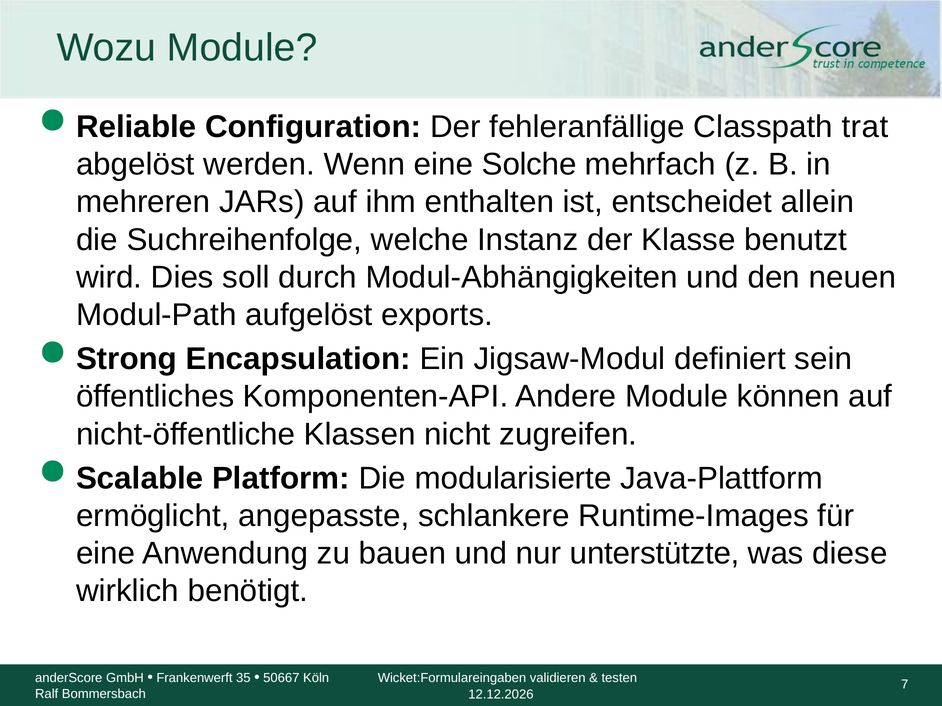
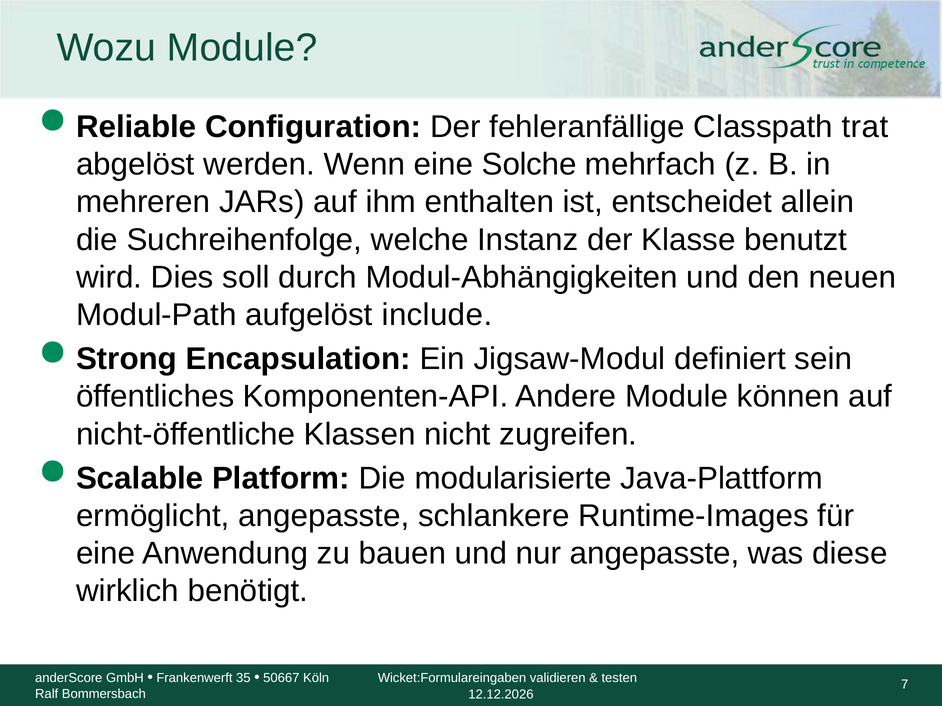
exports: exports -> include
nur unterstützte: unterstützte -> angepasste
